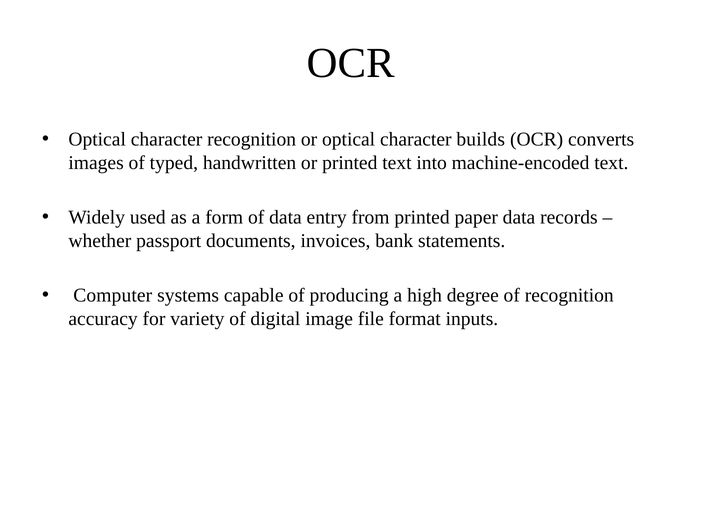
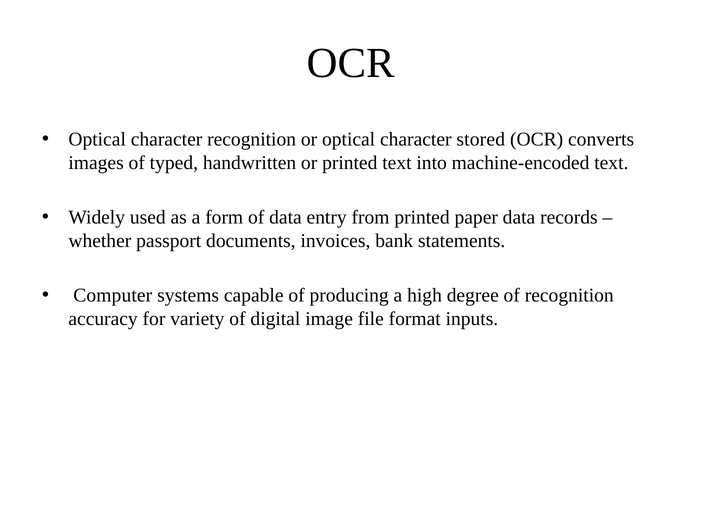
builds: builds -> stored
